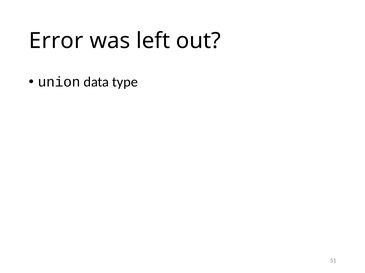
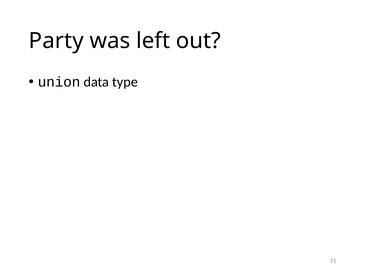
Error: Error -> Party
